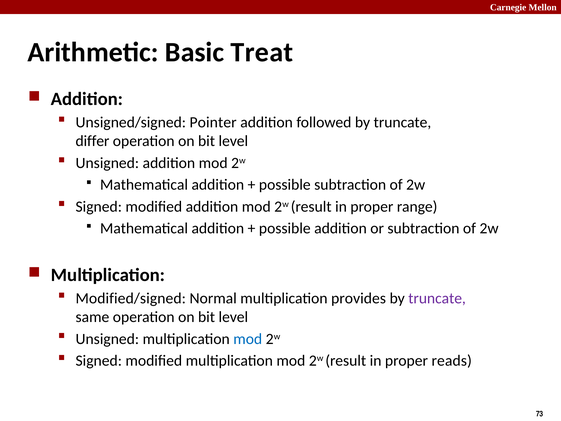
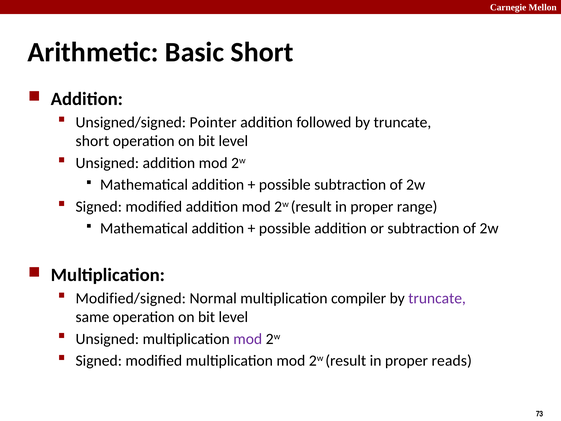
Basic Treat: Treat -> Short
differ at (92, 141): differ -> short
provides: provides -> compiler
mod at (248, 339) colour: blue -> purple
